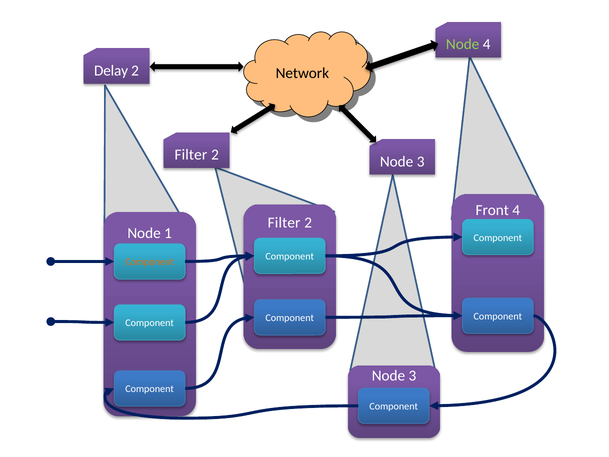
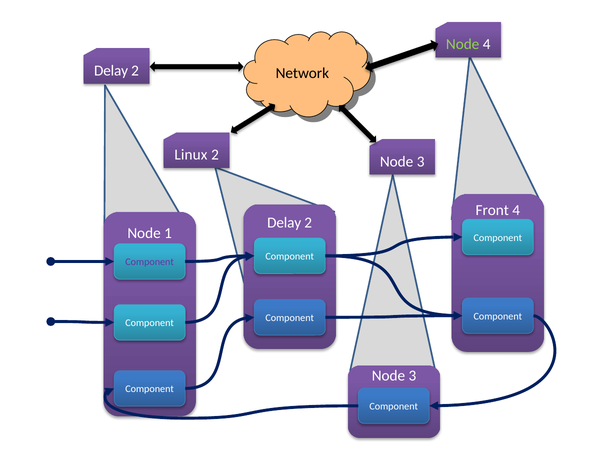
Filter at (191, 155): Filter -> Linux
Filter at (284, 223): Filter -> Delay
Component at (150, 262) colour: orange -> purple
